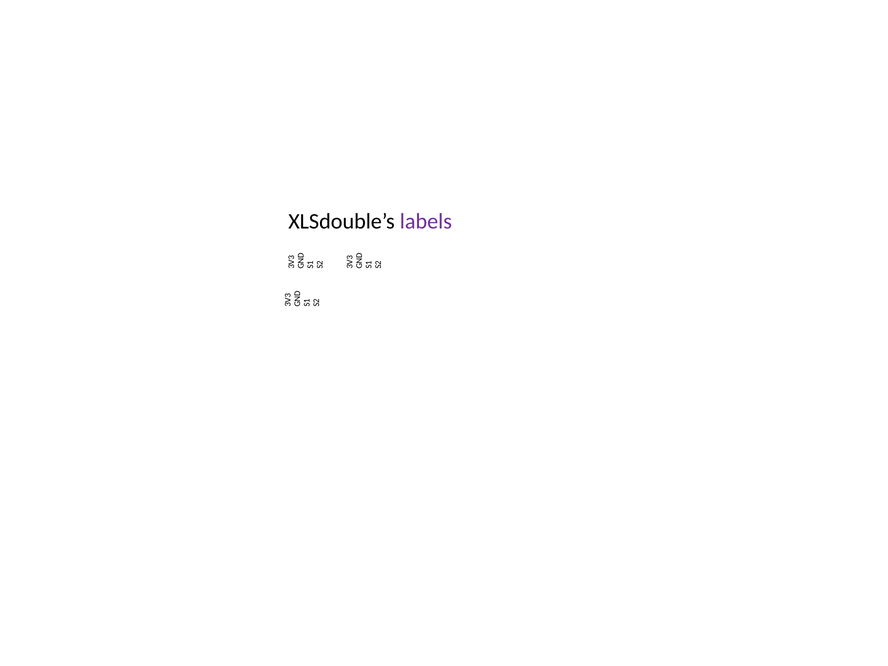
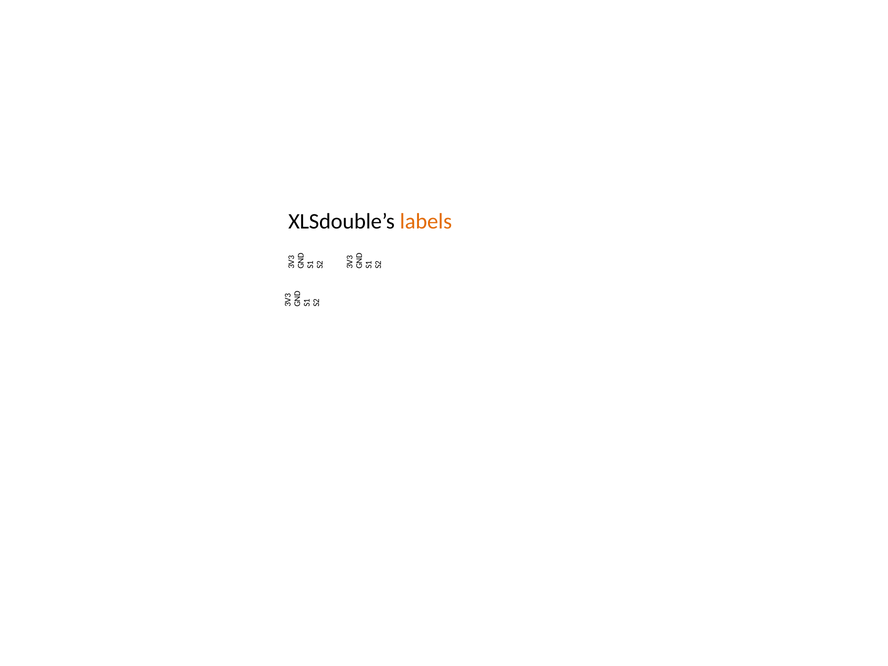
labels colour: purple -> orange
